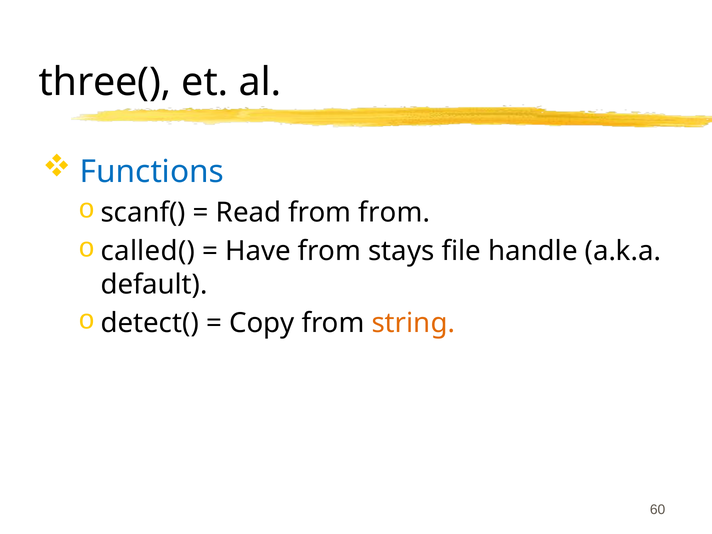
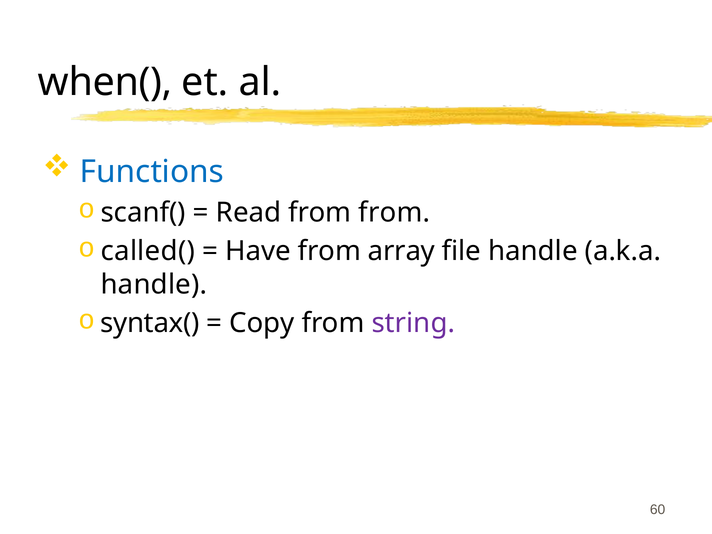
three(: three( -> when(
stays: stays -> array
default at (154, 285): default -> handle
detect(: detect( -> syntax(
string colour: orange -> purple
